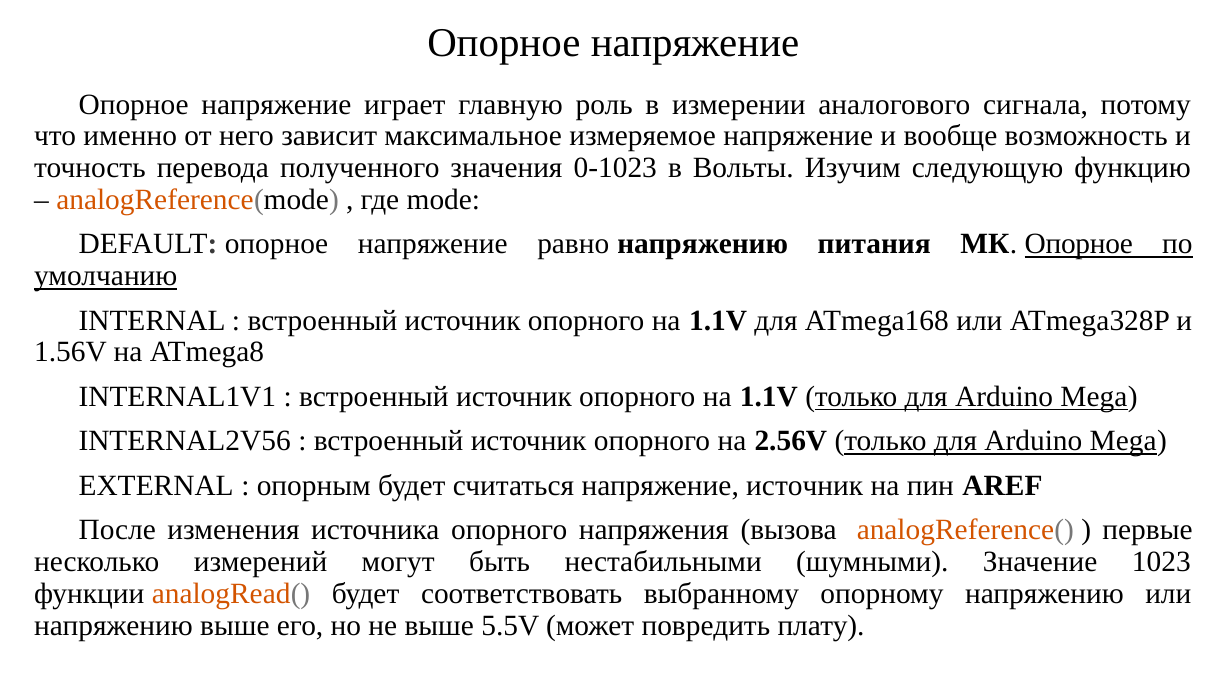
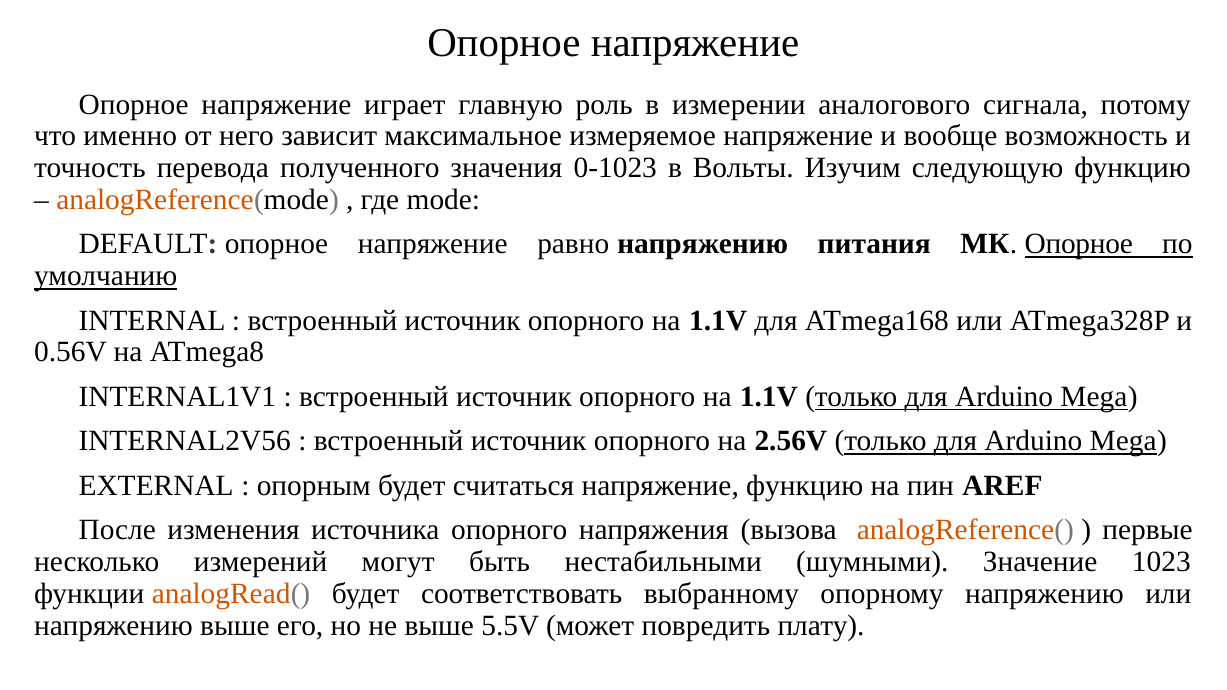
1.56V: 1.56V -> 0.56V
напряжение источник: источник -> функцию
